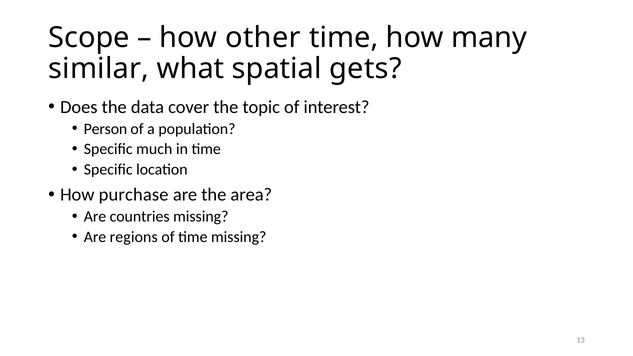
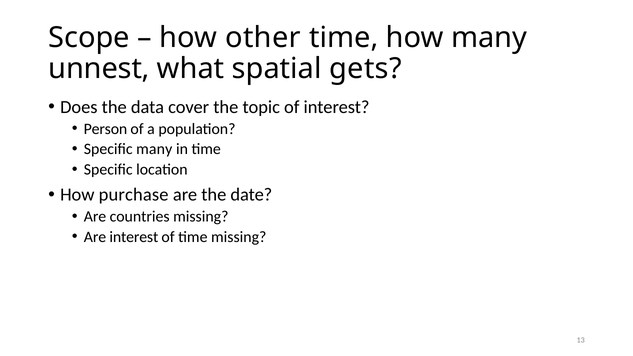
similar: similar -> unnest
Specific much: much -> many
area: area -> date
Are regions: regions -> interest
